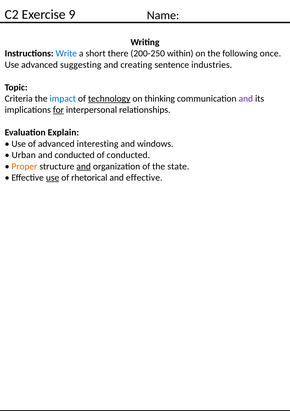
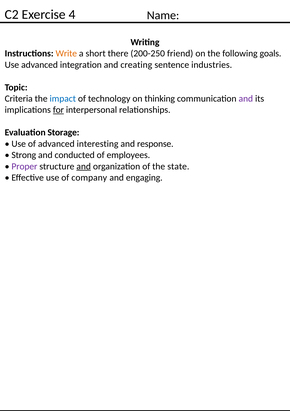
9: 9 -> 4
Write colour: blue -> orange
within: within -> friend
once: once -> goals
suggesting: suggesting -> integration
technology underline: present -> none
Explain: Explain -> Storage
windows: windows -> response
Urban: Urban -> Strong
of conducted: conducted -> employees
Proper colour: orange -> purple
use at (53, 178) underline: present -> none
rhetorical: rhetorical -> company
and effective: effective -> engaging
